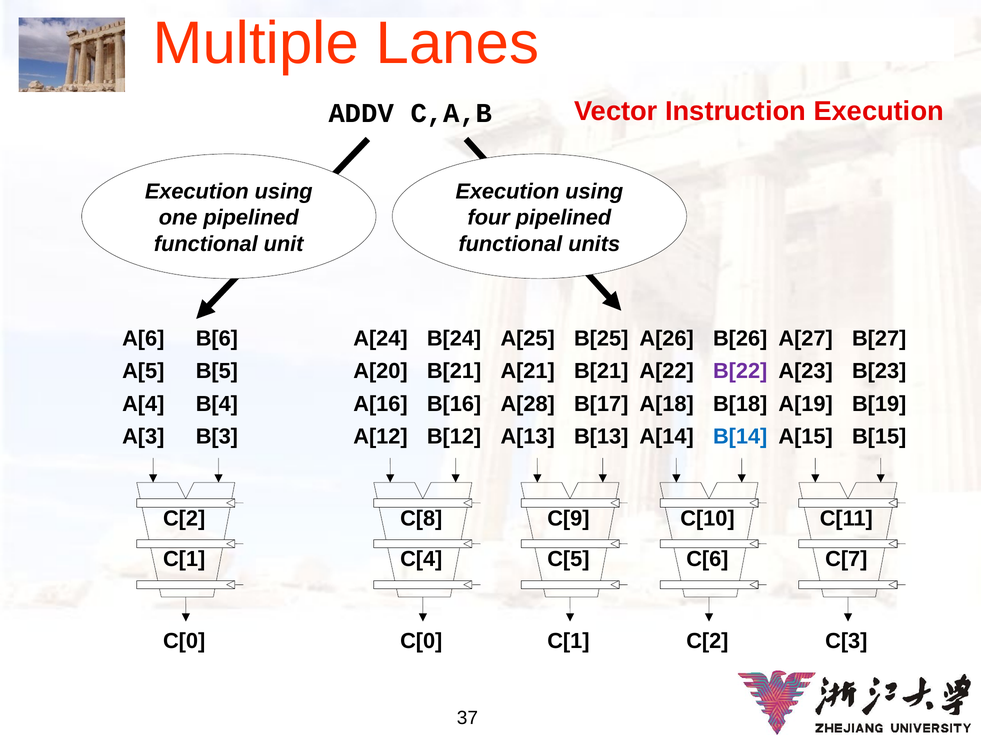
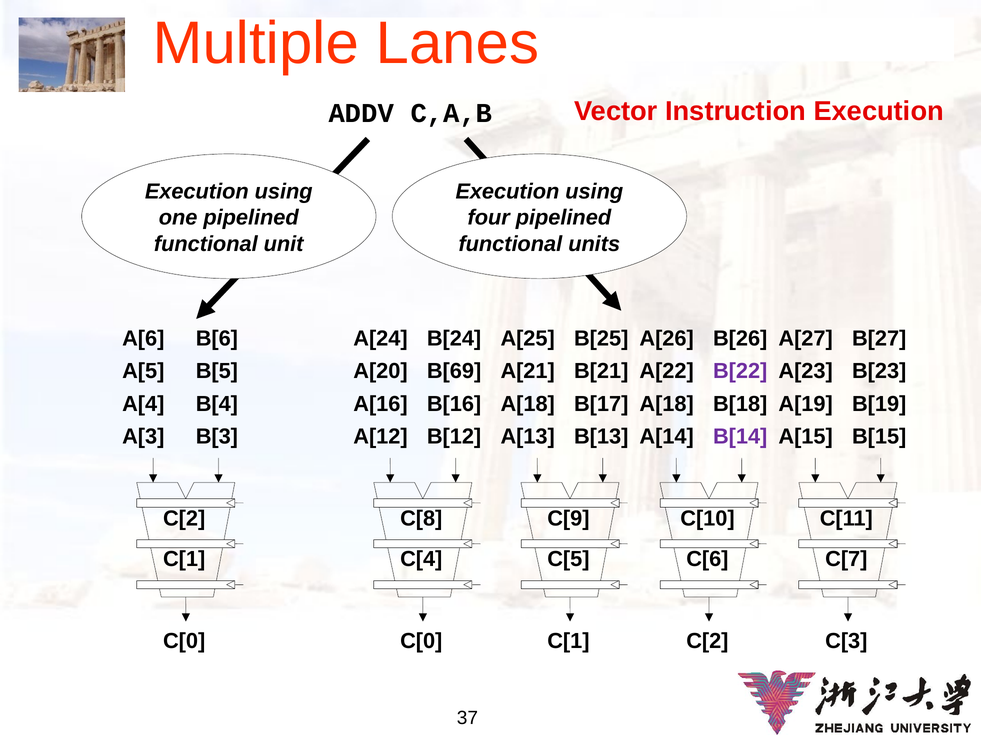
A[20 B[21: B[21 -> B[69
A[28 at (528, 404): A[28 -> A[18
B[14 colour: blue -> purple
